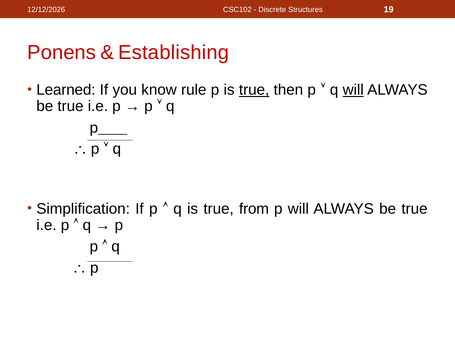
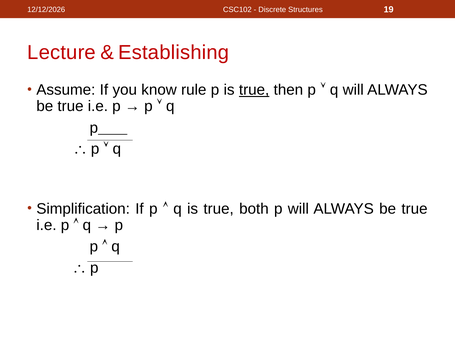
Ponens: Ponens -> Lecture
Learned: Learned -> Assume
will at (353, 90) underline: present -> none
from: from -> both
